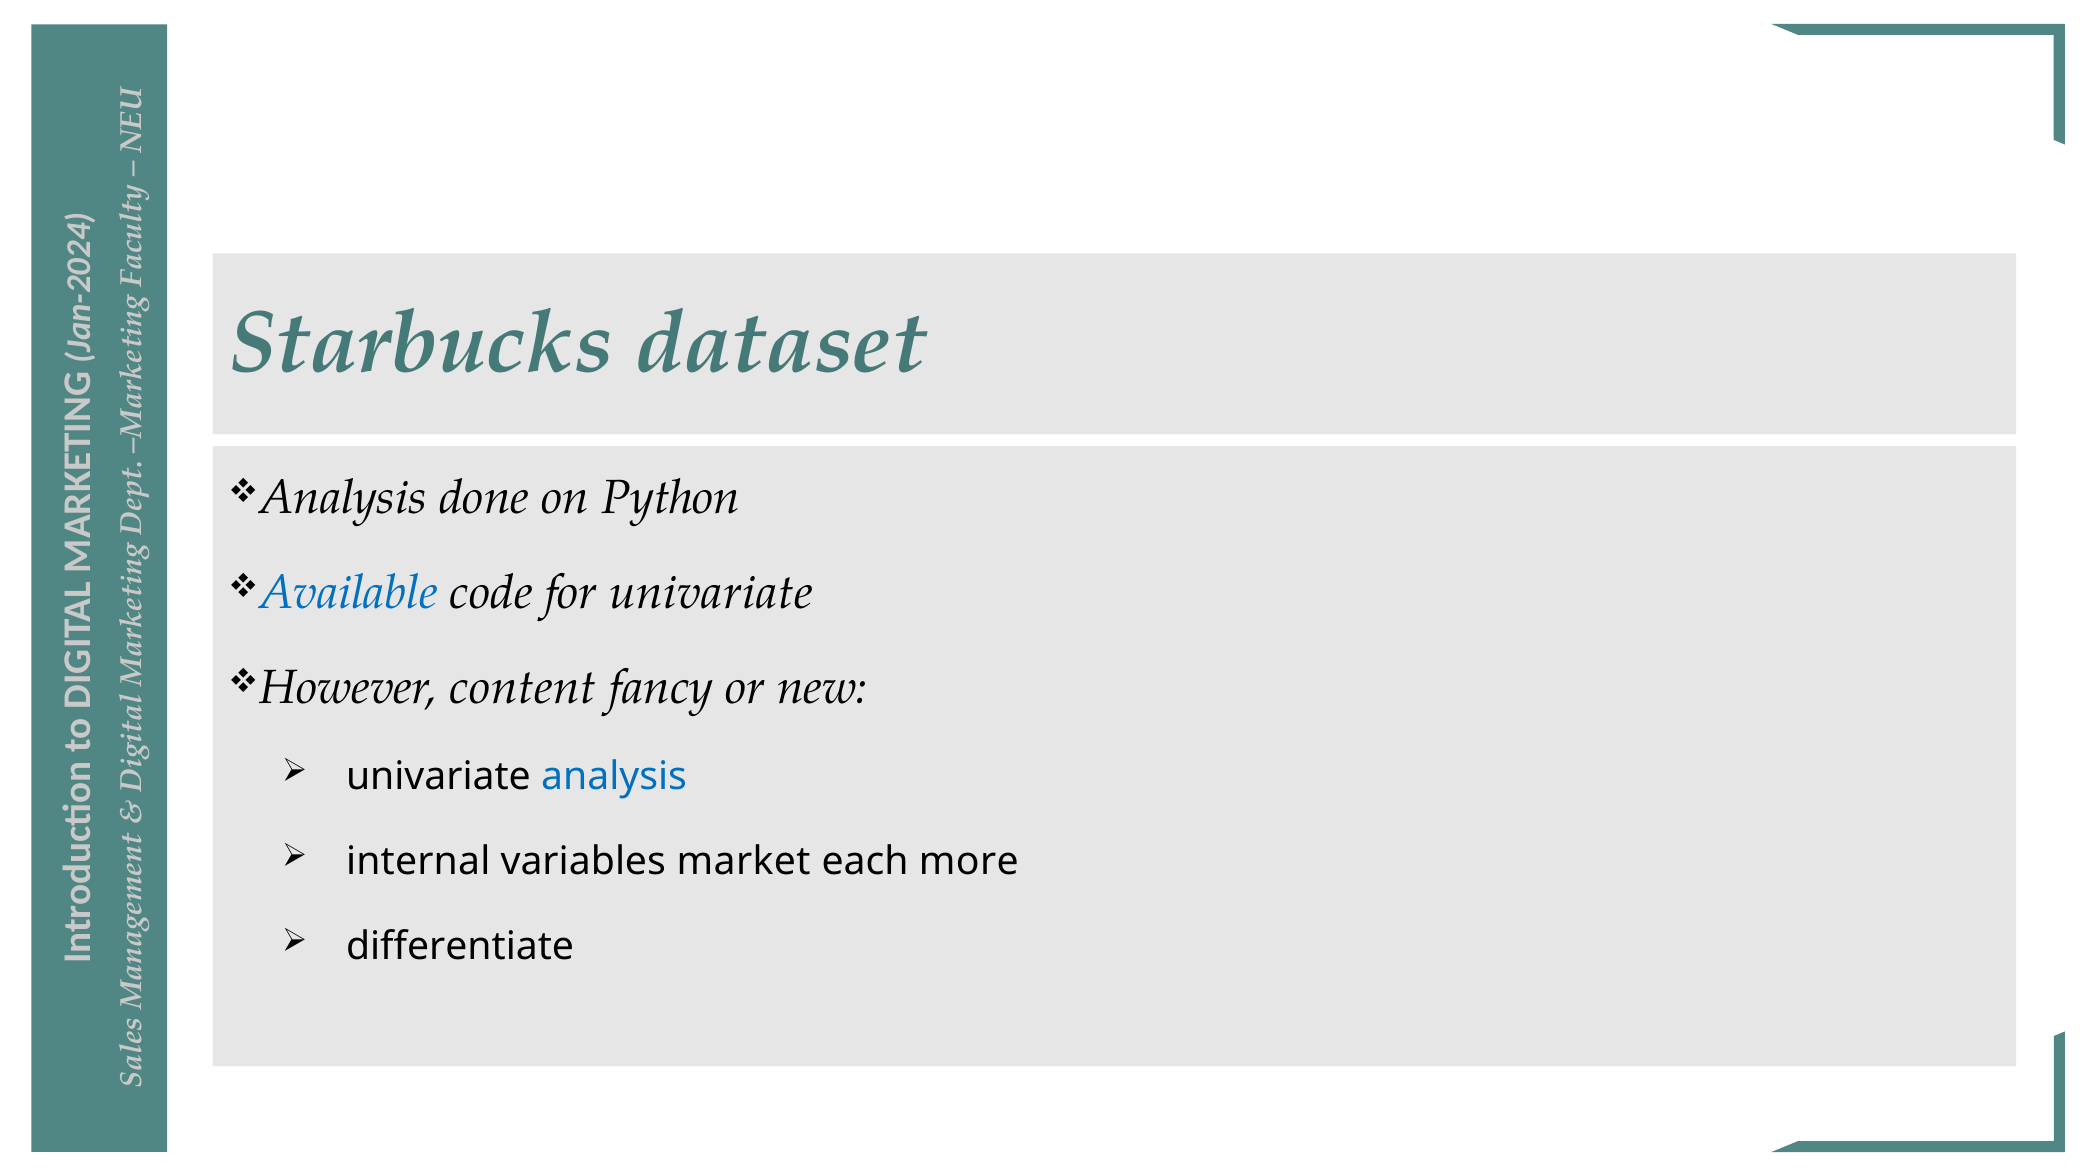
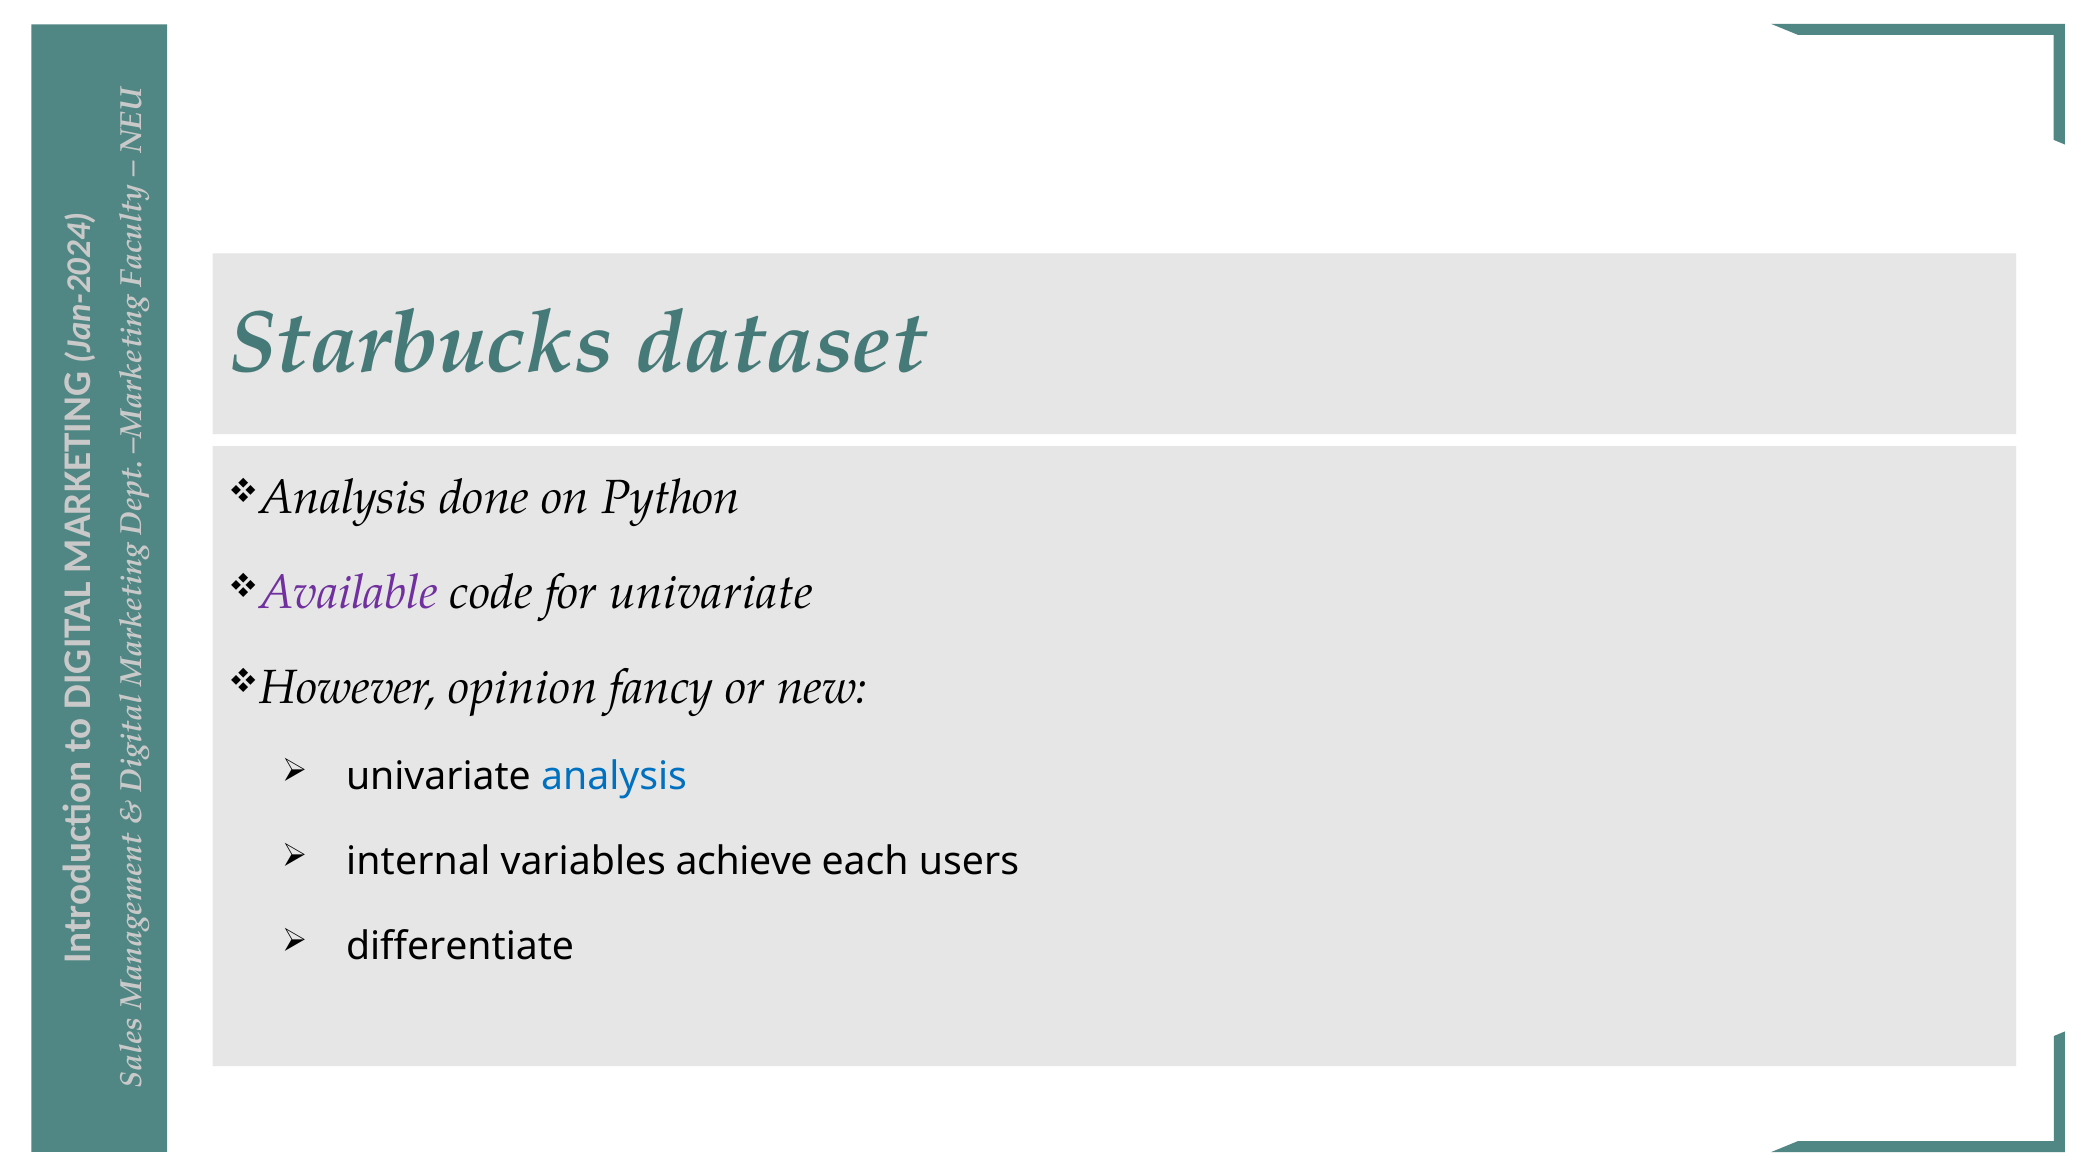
Available colour: blue -> purple
content: content -> opinion
market: market -> achieve
more: more -> users
